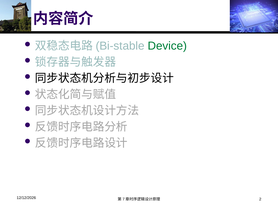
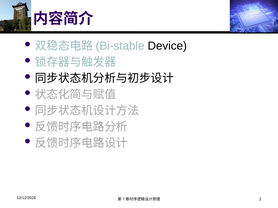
Device colour: green -> black
